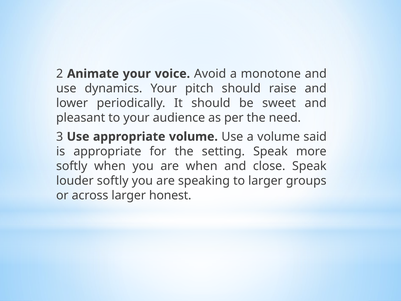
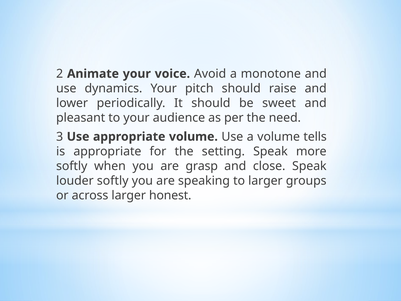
said: said -> tells
are when: when -> grasp
